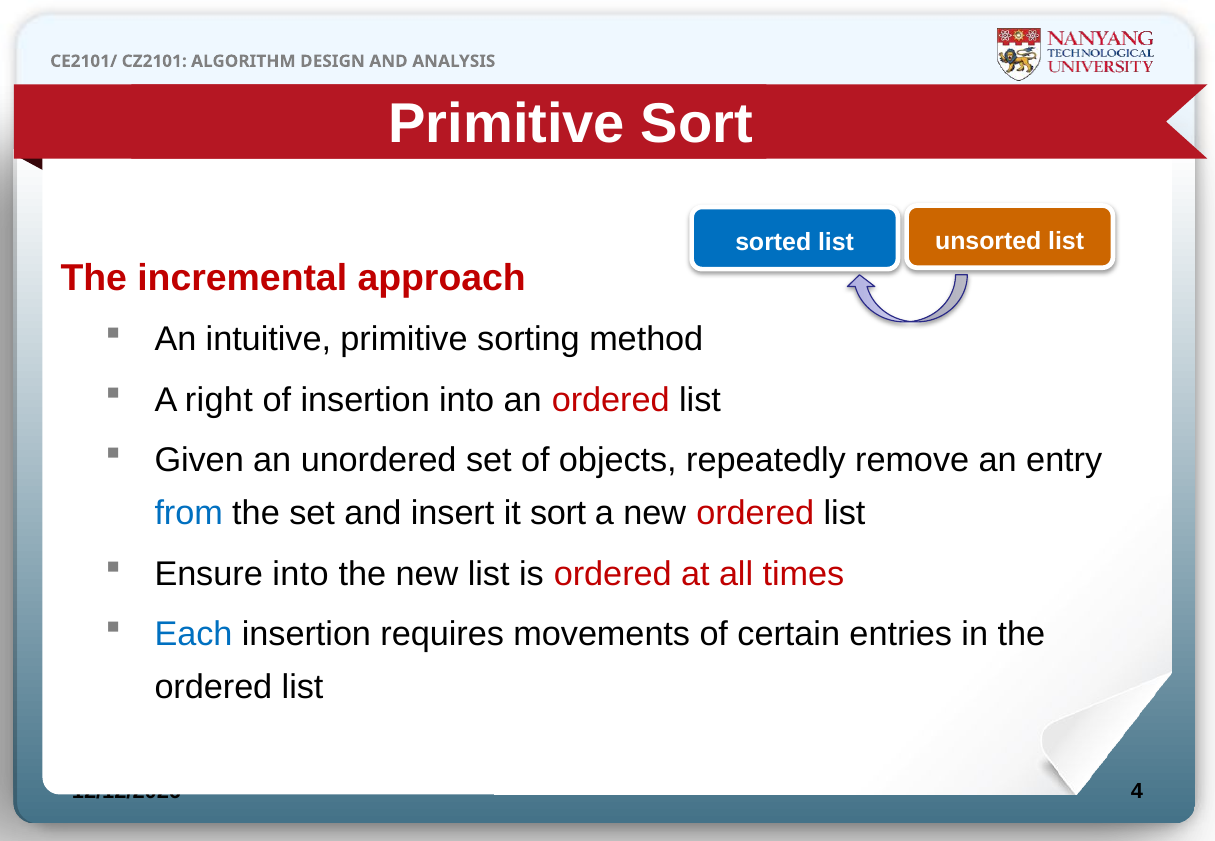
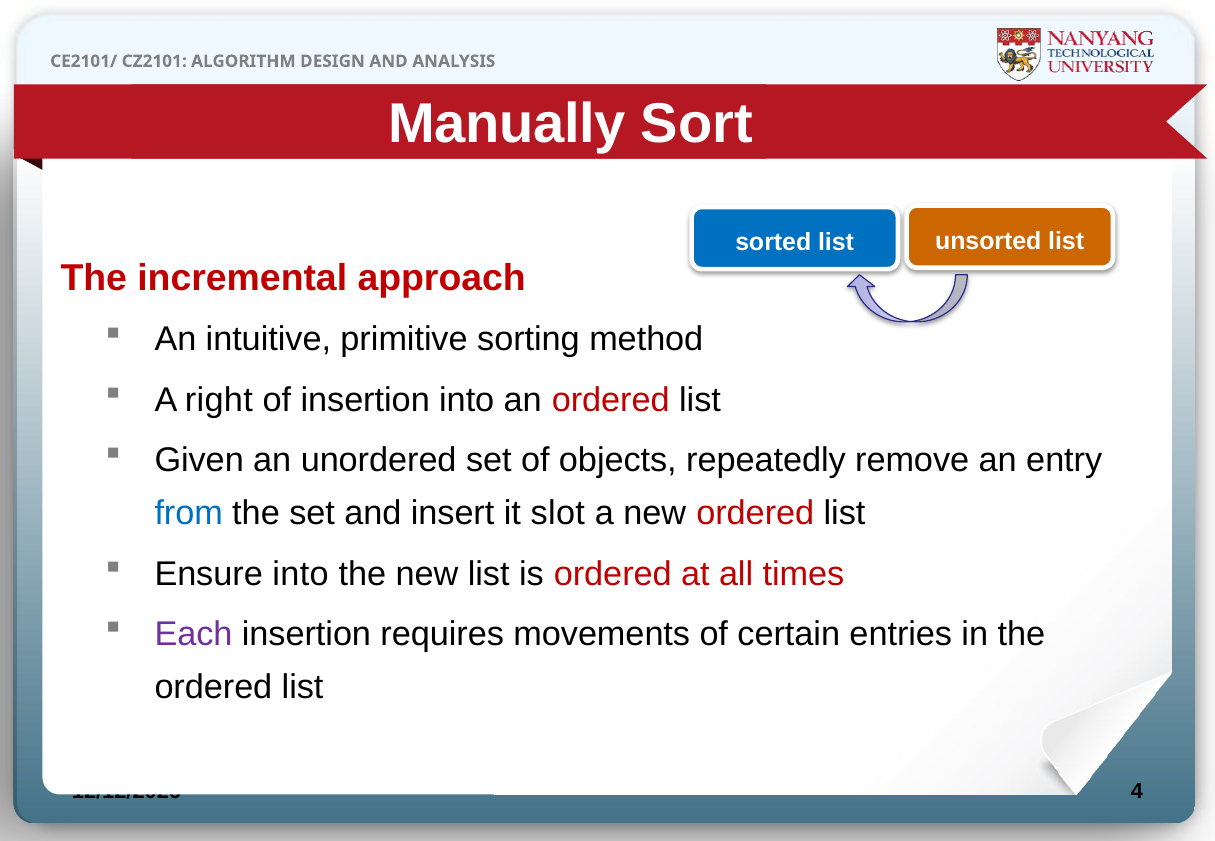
Primitive at (507, 124): Primitive -> Manually
it sort: sort -> slot
Each colour: blue -> purple
